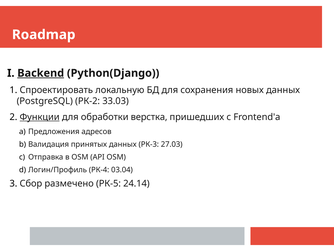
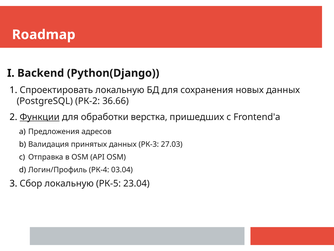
Backend underline: present -> none
33.03: 33.03 -> 36.66
Сбор размечено: размечено -> локальную
24.14: 24.14 -> 23.04
